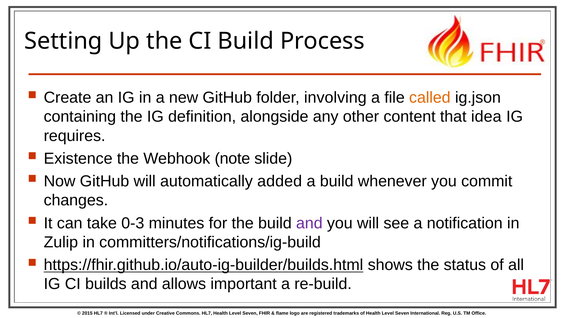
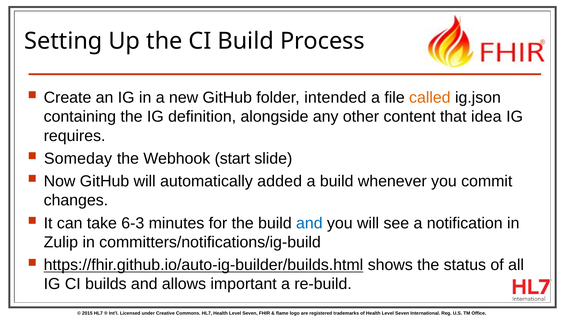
involving: involving -> intended
Existence: Existence -> Someday
note: note -> start
0-3: 0-3 -> 6-3
and at (309, 223) colour: purple -> blue
